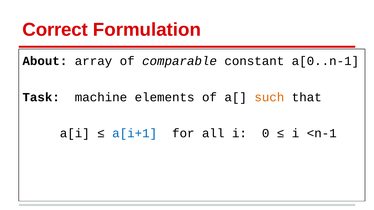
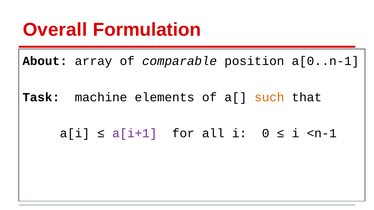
Correct: Correct -> Overall
constant: constant -> position
a[i+1 colour: blue -> purple
